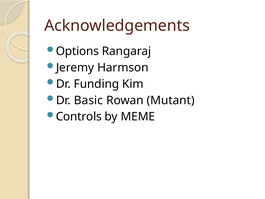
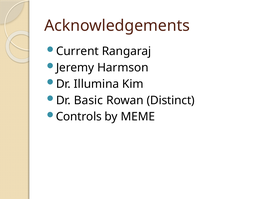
Options: Options -> Current
Funding: Funding -> Illumina
Mutant: Mutant -> Distinct
